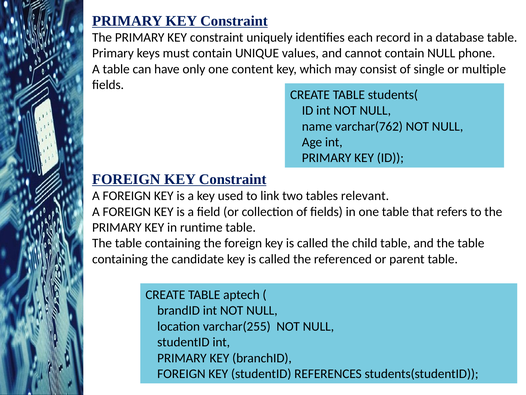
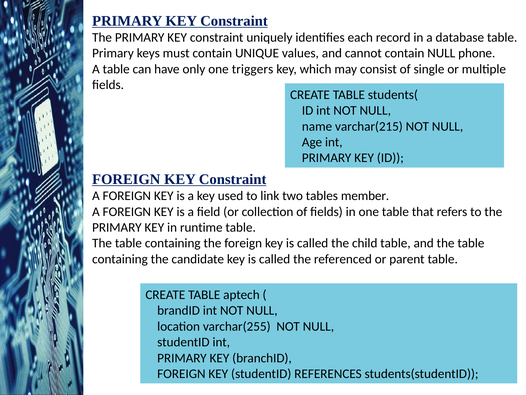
content: content -> triggers
varchar(762: varchar(762 -> varchar(215
relevant: relevant -> member
